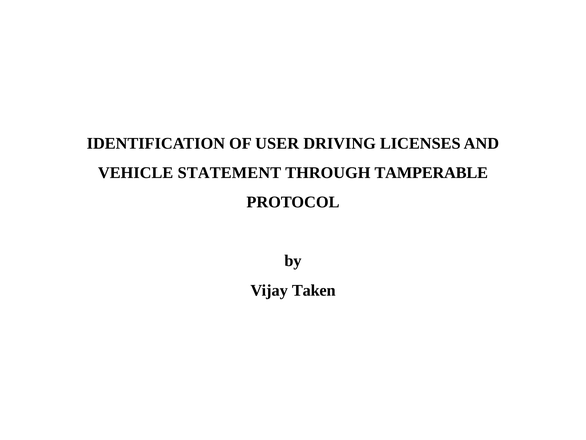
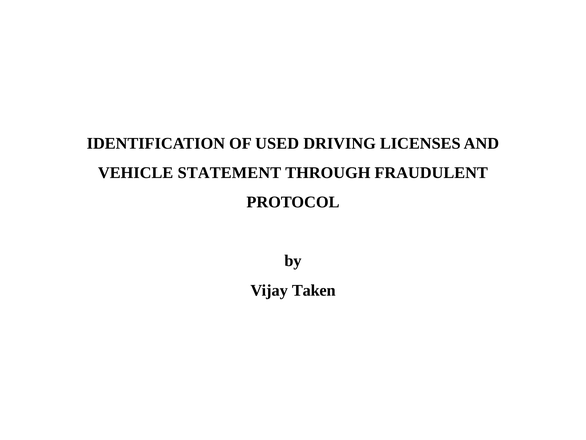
USER: USER -> USED
TAMPERABLE: TAMPERABLE -> FRAUDULENT
